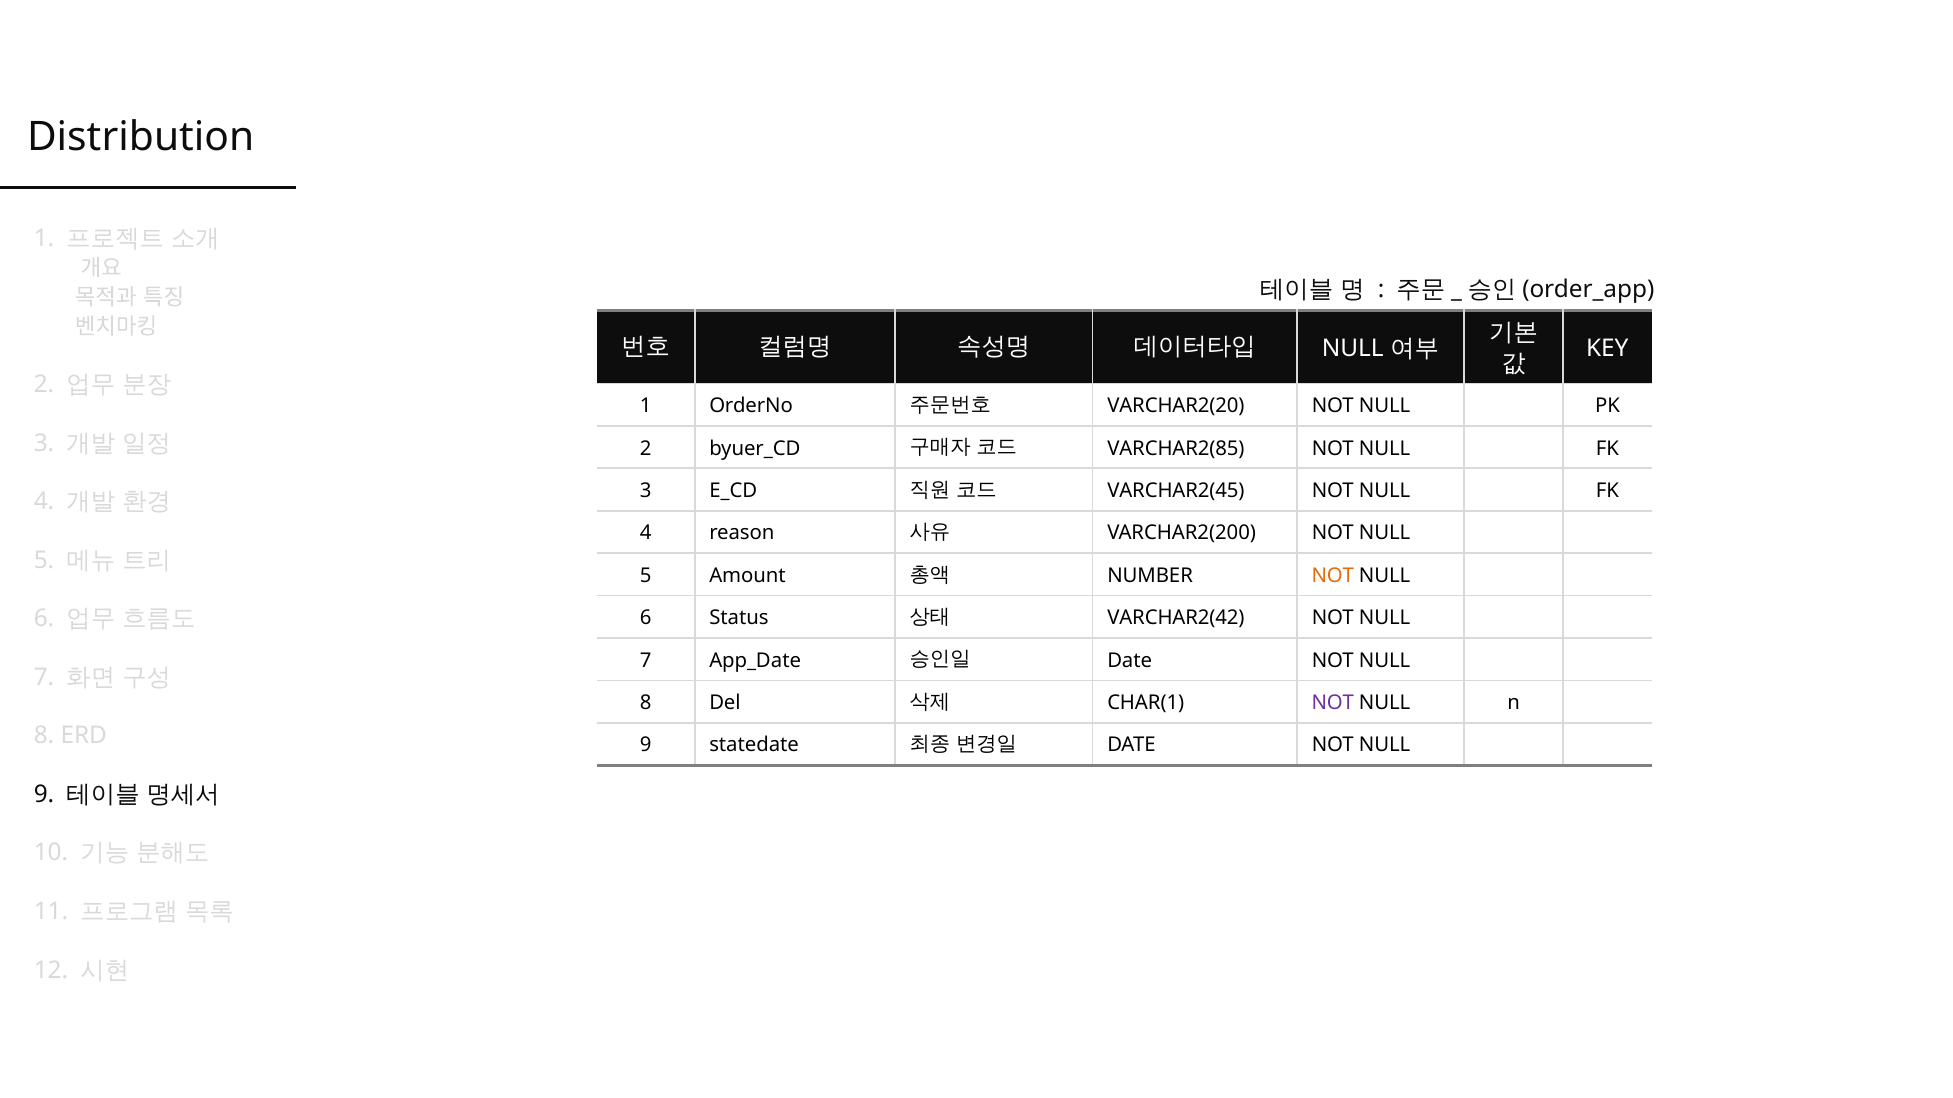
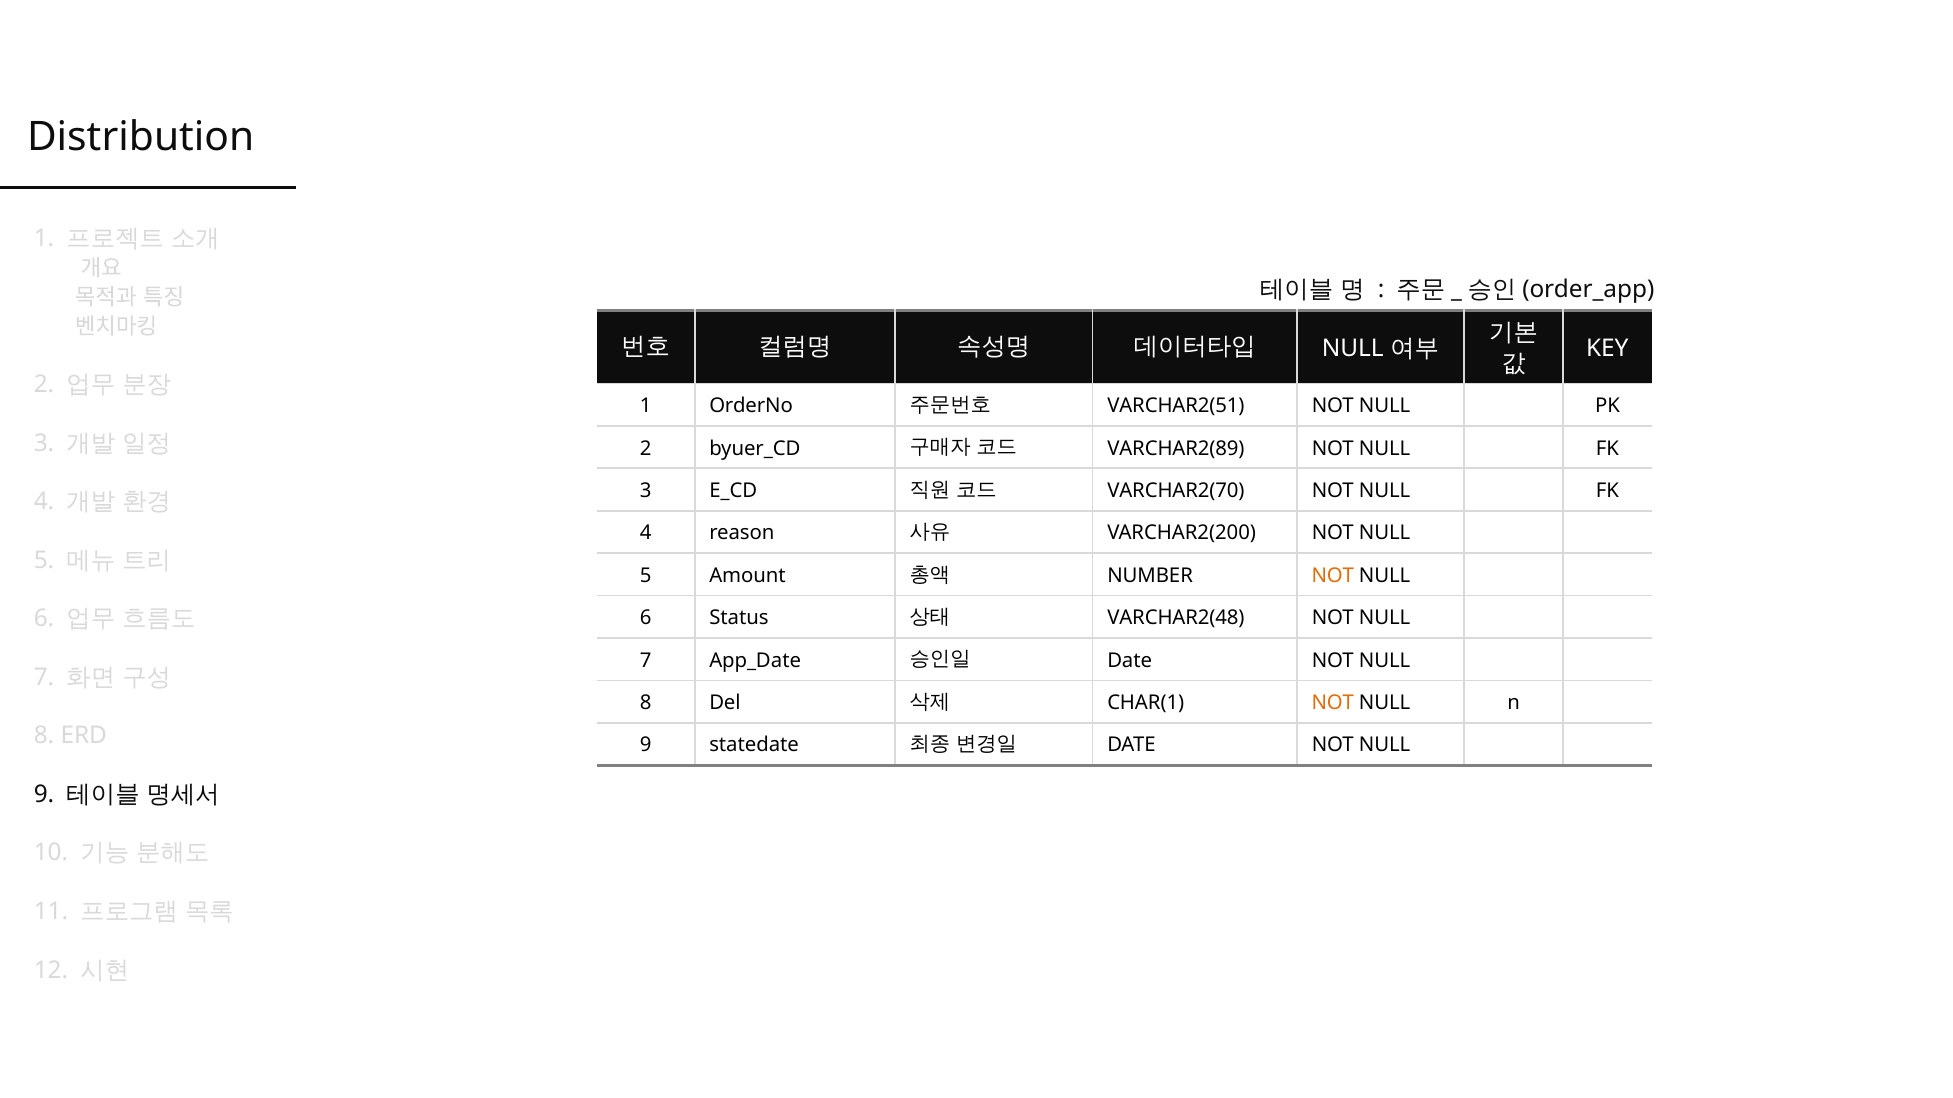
VARCHAR2(20: VARCHAR2(20 -> VARCHAR2(51
VARCHAR2(85: VARCHAR2(85 -> VARCHAR2(89
VARCHAR2(45: VARCHAR2(45 -> VARCHAR2(70
VARCHAR2(42: VARCHAR2(42 -> VARCHAR2(48
NOT at (1333, 703) colour: purple -> orange
